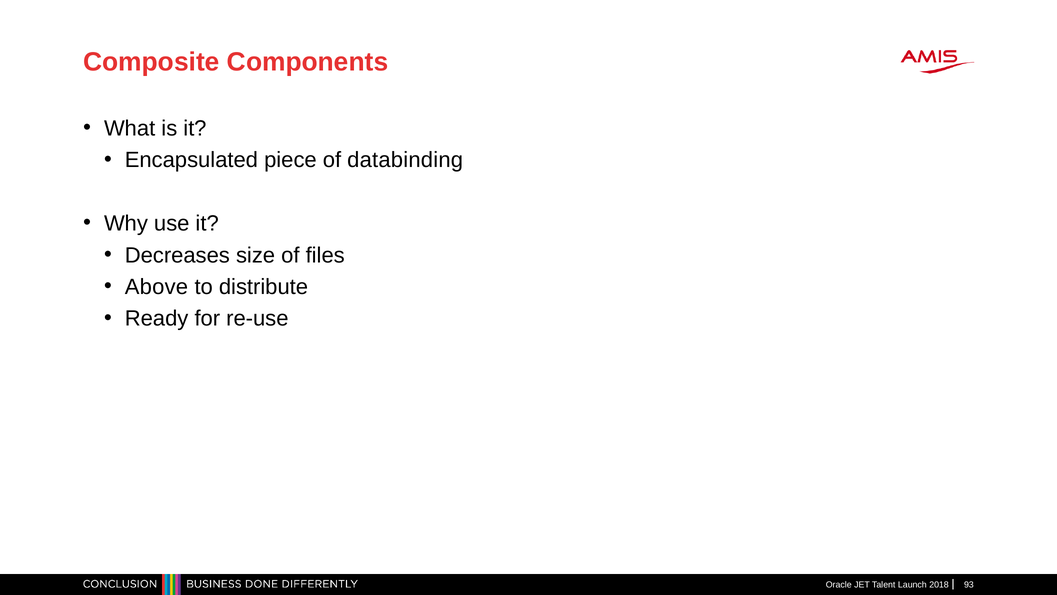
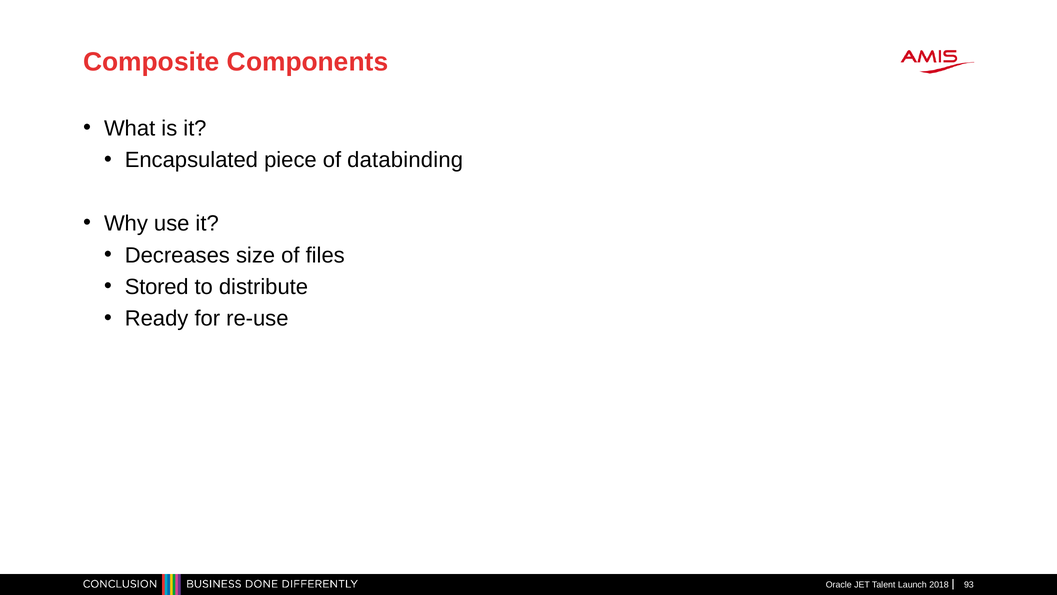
Above: Above -> Stored
